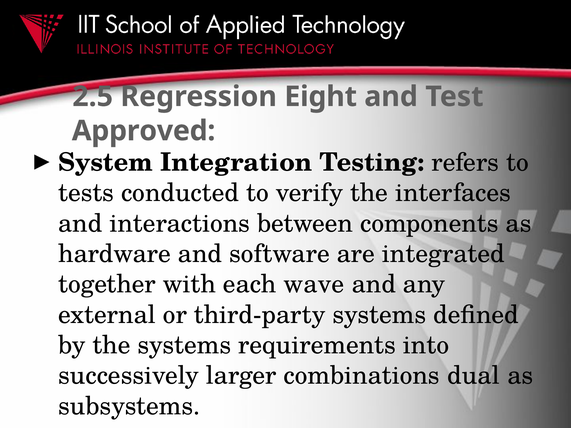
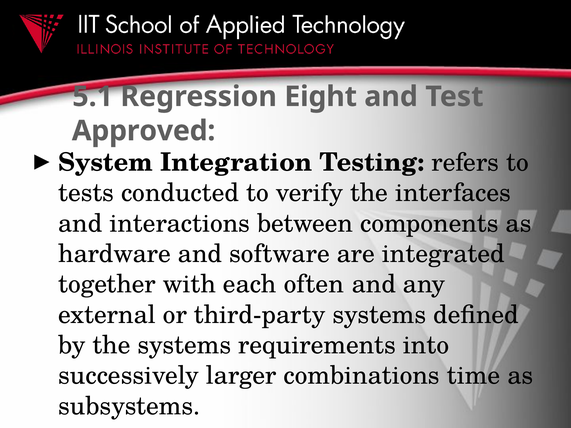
2.5: 2.5 -> 5.1
wave: wave -> often
dual: dual -> time
